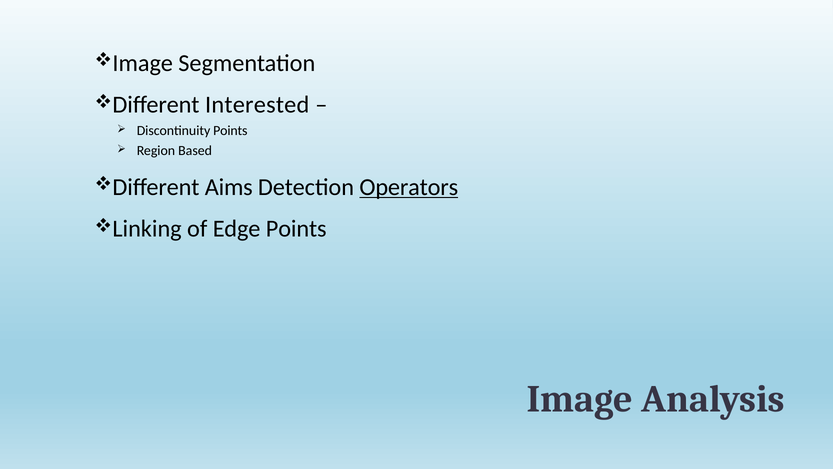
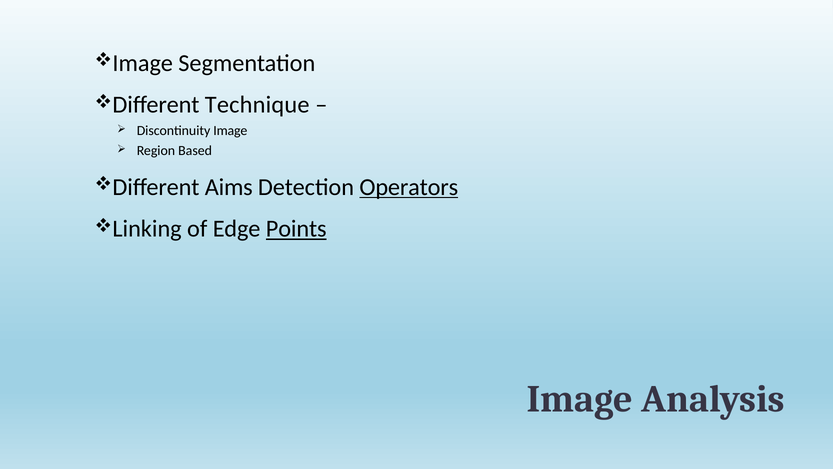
Interested: Interested -> Technique
Discontinuity Points: Points -> Image
Points at (296, 229) underline: none -> present
